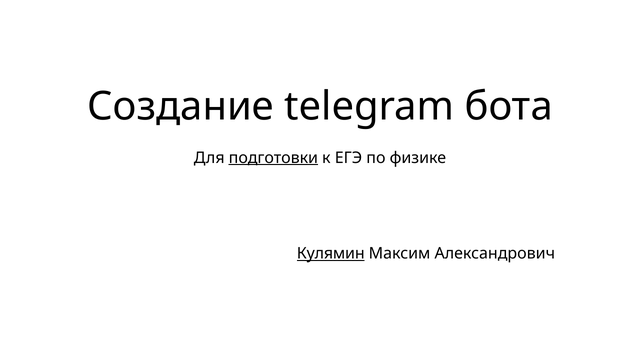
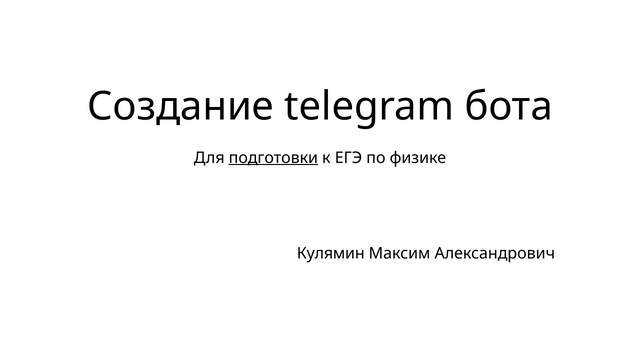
Кулямин underline: present -> none
